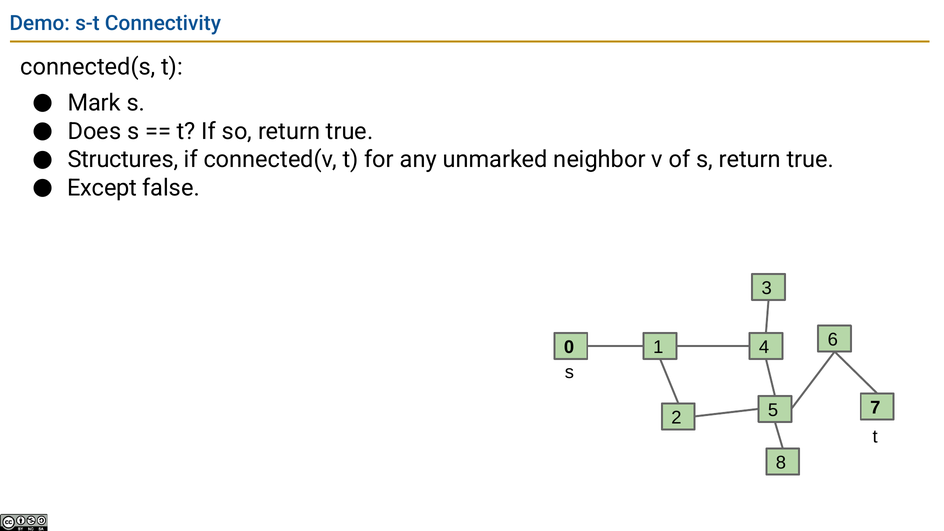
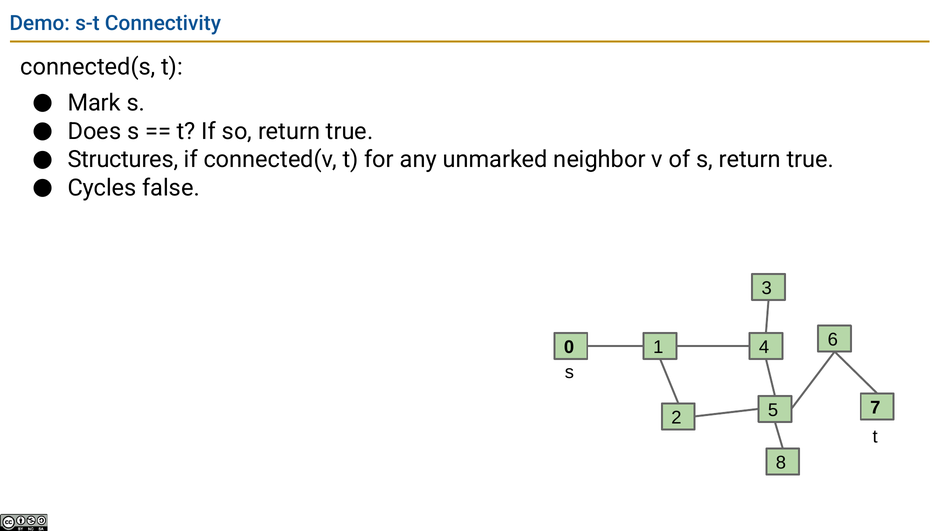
Except: Except -> Cycles
